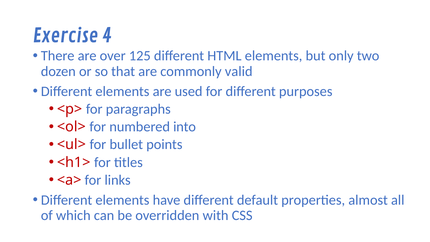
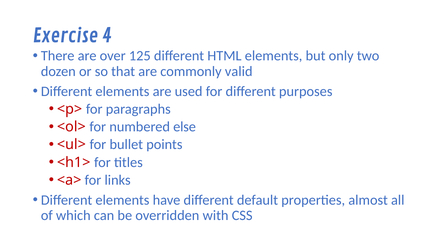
into: into -> else
